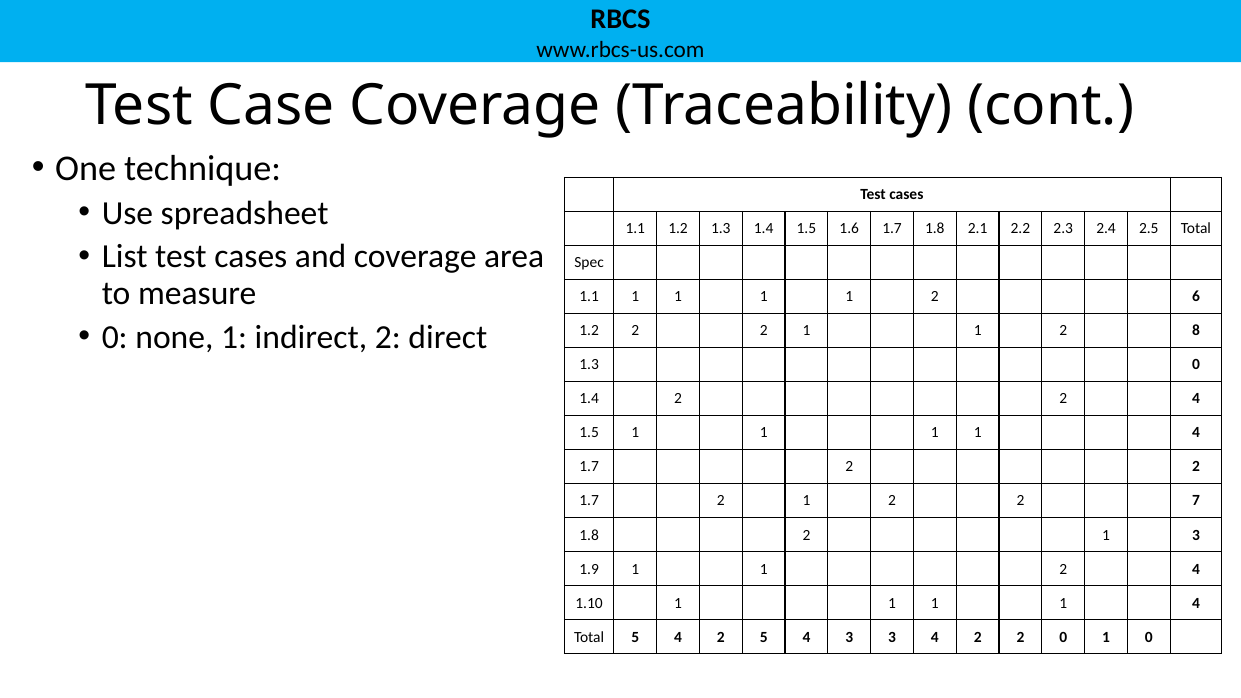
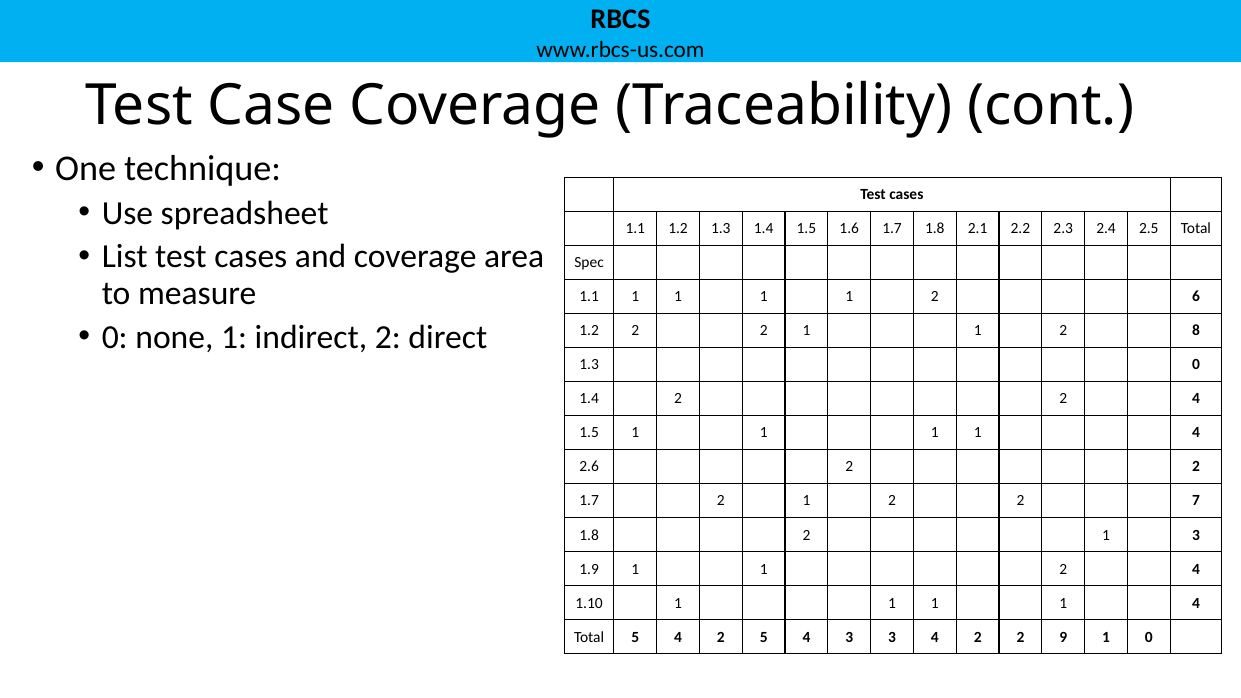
1.7 at (589, 467): 1.7 -> 2.6
2 0: 0 -> 9
